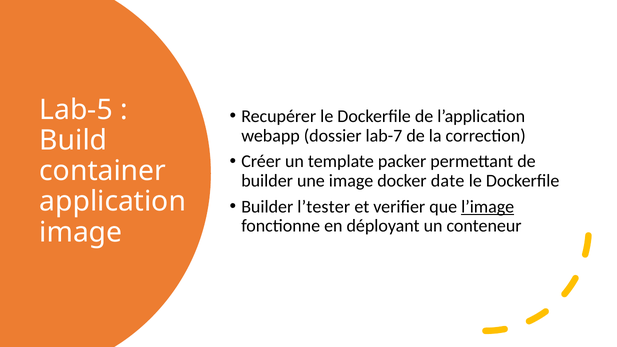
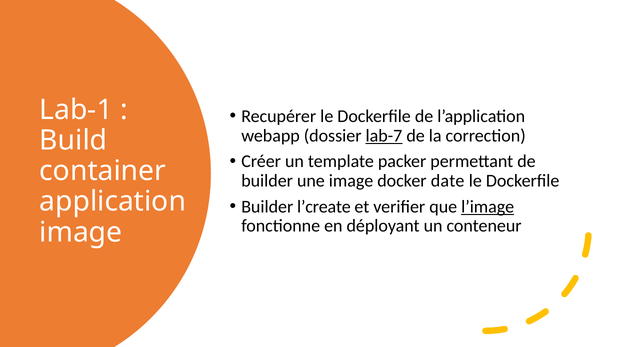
Lab-5: Lab-5 -> Lab-1
lab-7 underline: none -> present
l’tester: l’tester -> l’create
